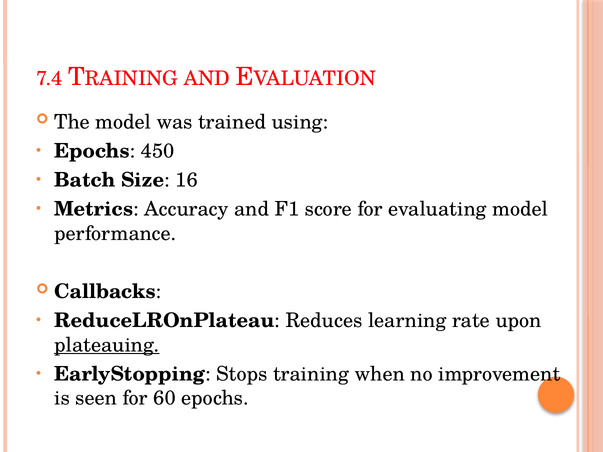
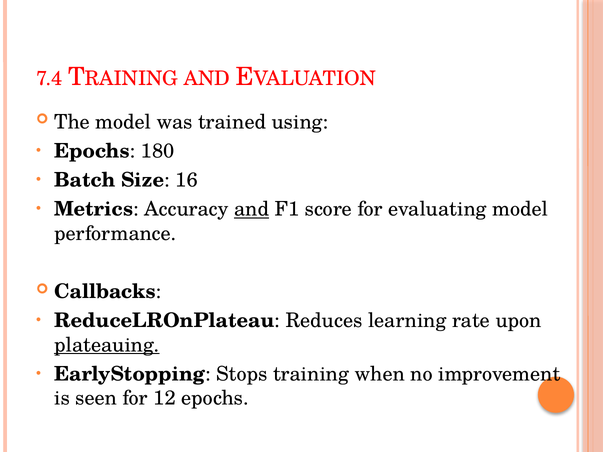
450: 450 -> 180
and at (252, 209) underline: none -> present
60: 60 -> 12
